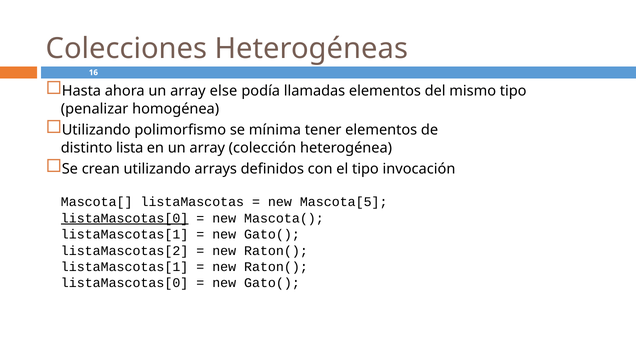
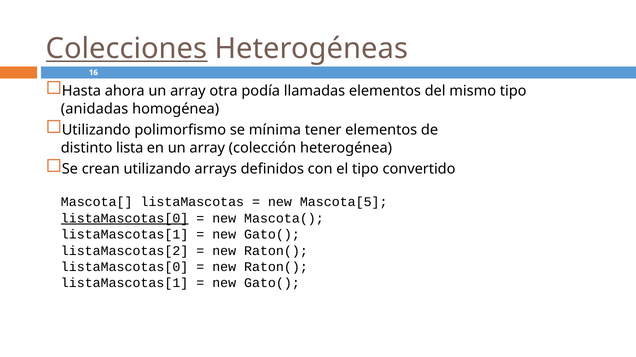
Colecciones underline: none -> present
else: else -> otra
penalizar: penalizar -> anidadas
invocación: invocación -> convertido
listaMascotas[1 at (125, 267): listaMascotas[1 -> listaMascotas[0
listaMascotas[0 at (125, 284): listaMascotas[0 -> listaMascotas[1
